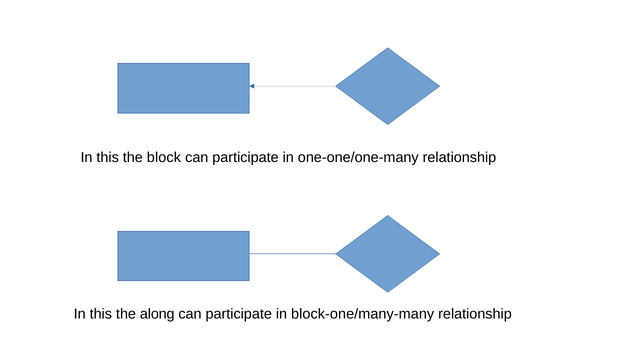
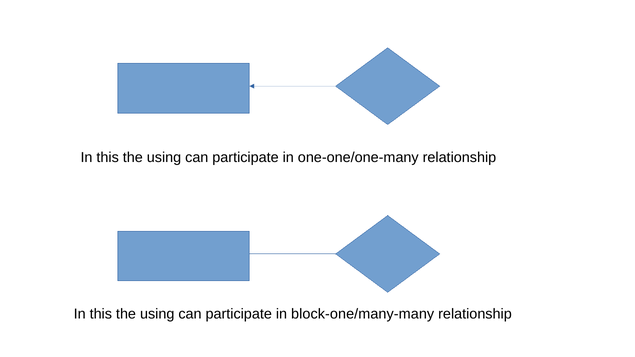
block at (164, 158): block -> using
along at (157, 314): along -> using
